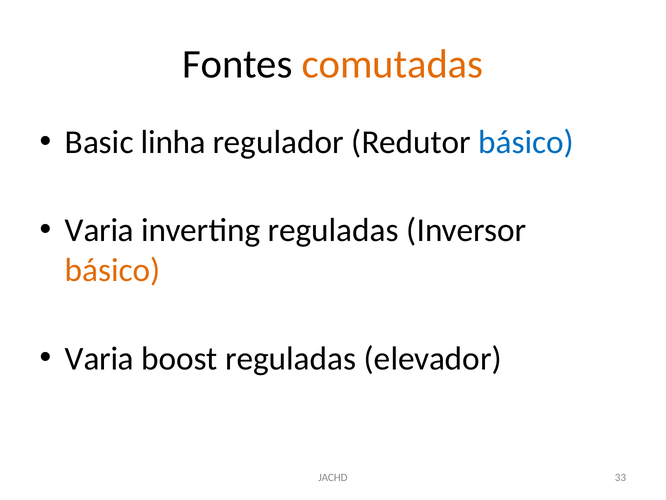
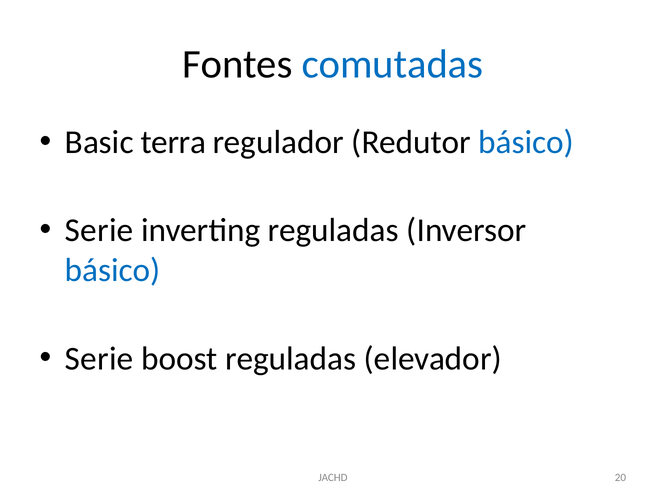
comutadas colour: orange -> blue
linha: linha -> terra
Varia at (99, 230): Varia -> Serie
básico at (113, 270) colour: orange -> blue
Varia at (99, 358): Varia -> Serie
33: 33 -> 20
